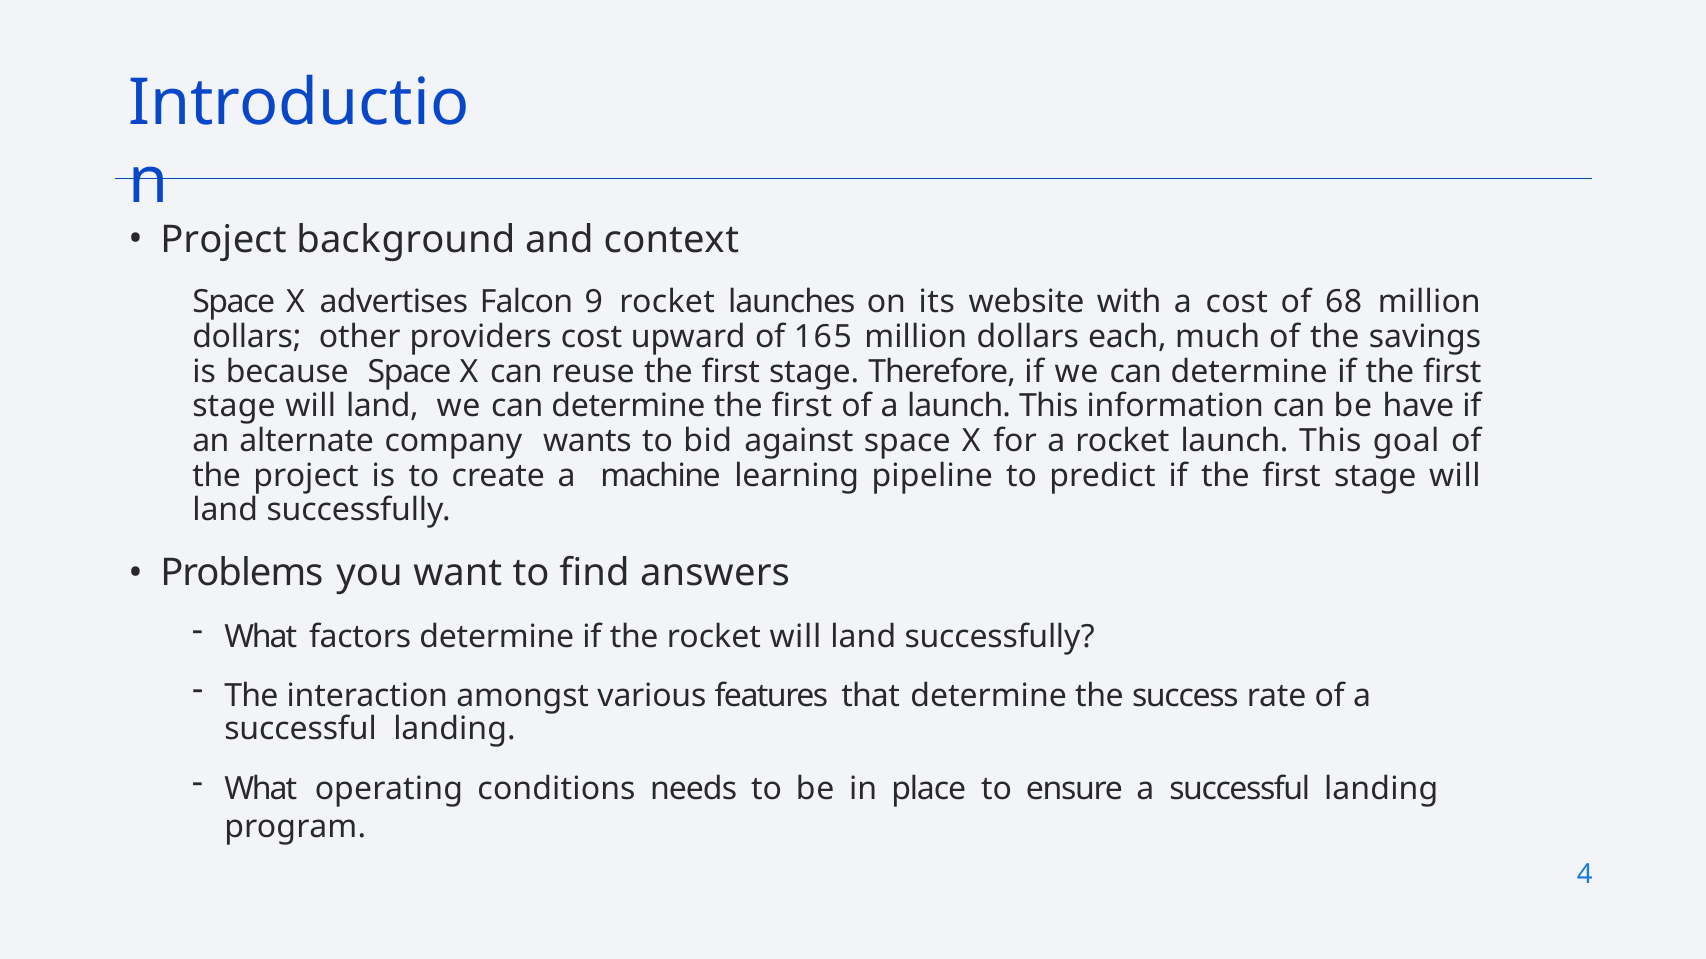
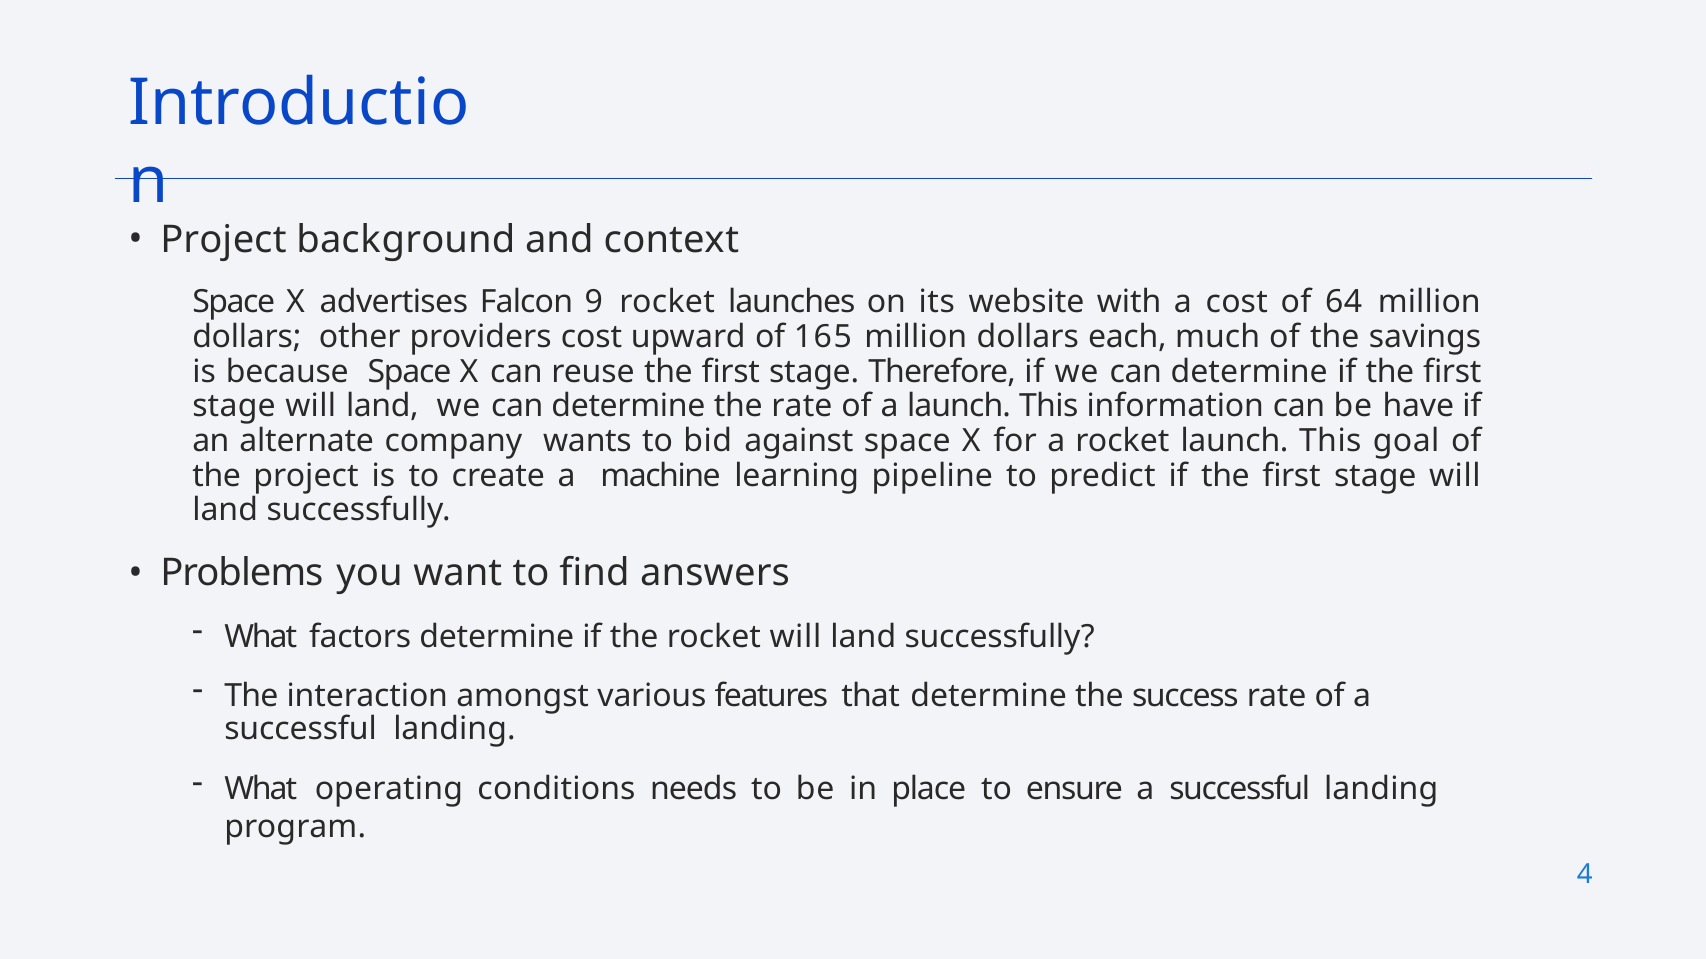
68: 68 -> 64
determine the first: first -> rate
